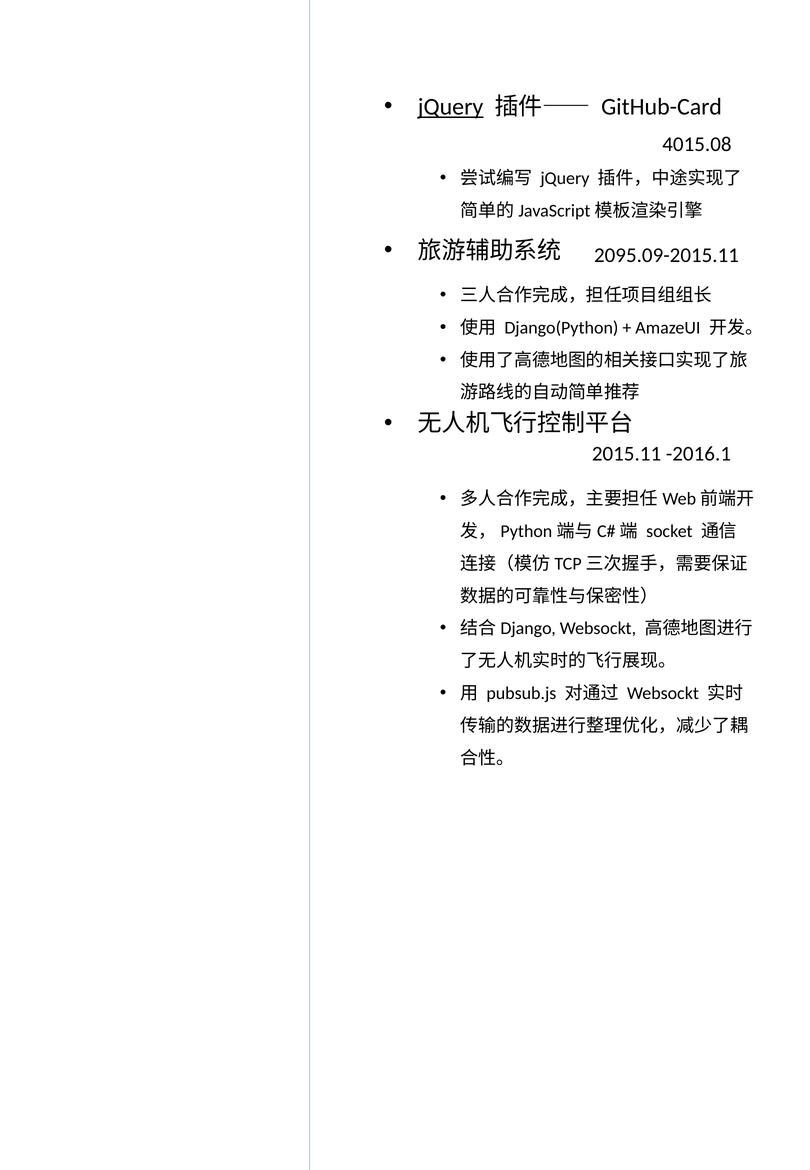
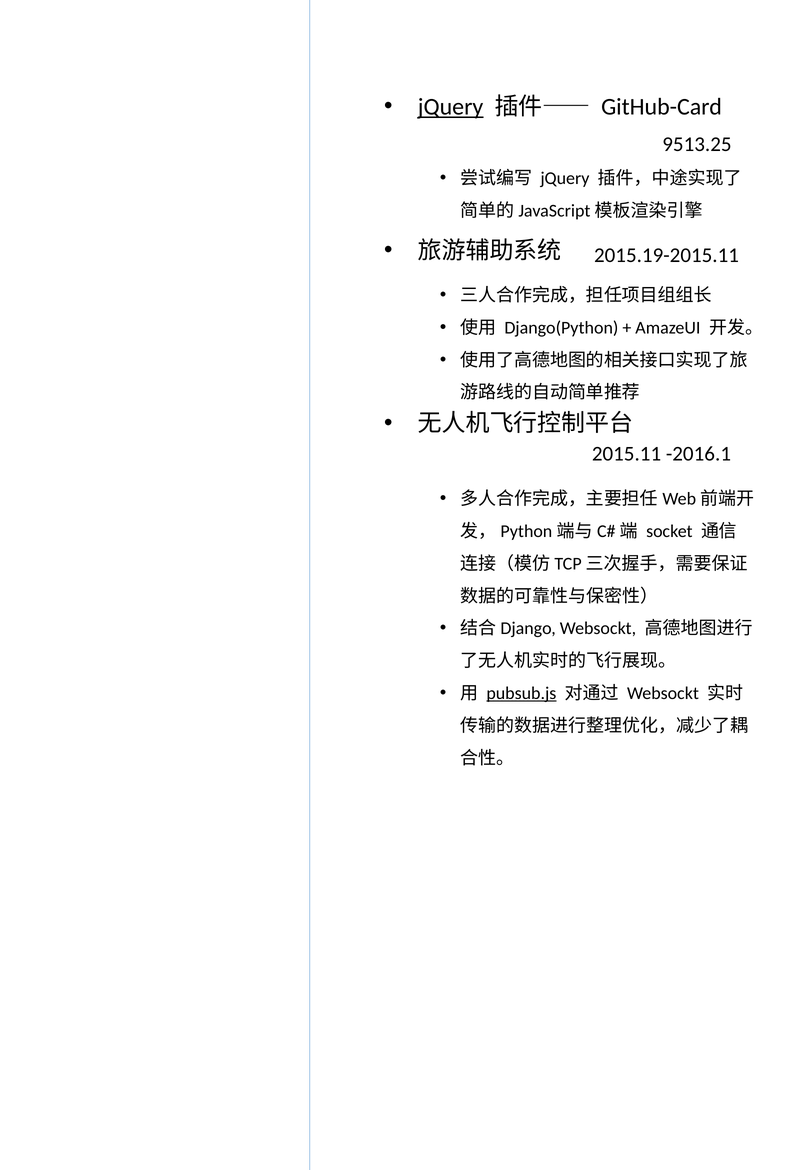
4015.08: 4015.08 -> 9513.25
2095.09-2015.11: 2095.09-2015.11 -> 2015.19-2015.11
pubsub.js underline: none -> present
